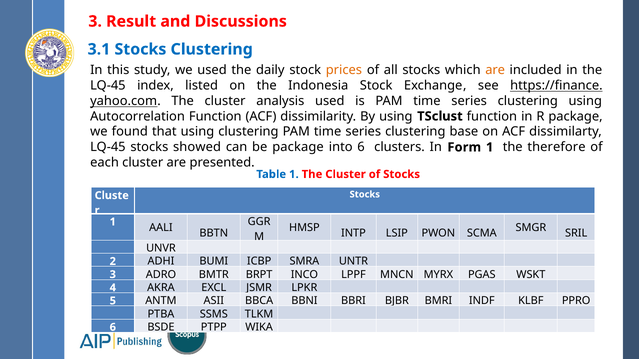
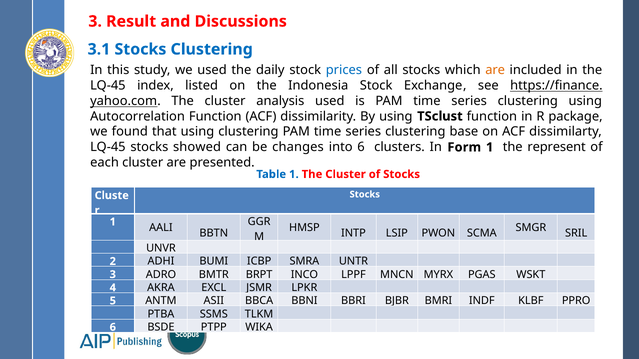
prices colour: orange -> blue
be package: package -> changes
therefore: therefore -> represent
